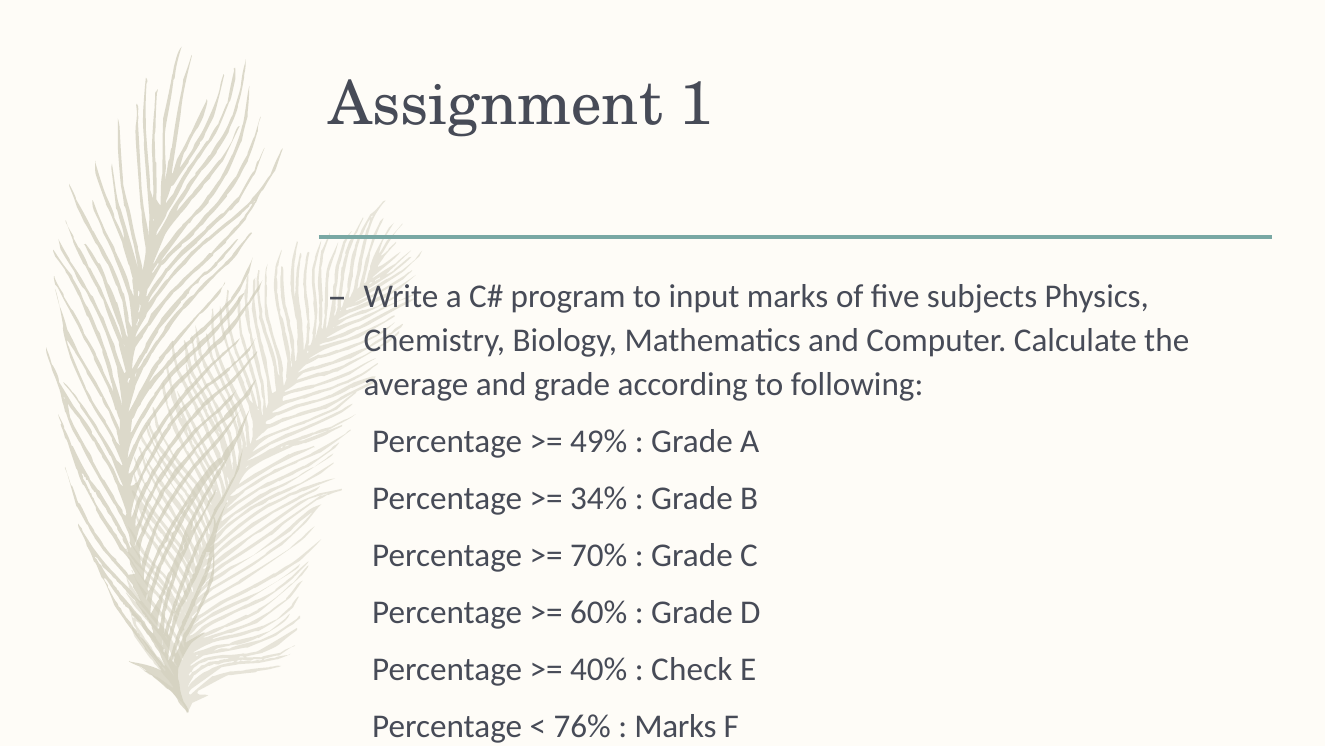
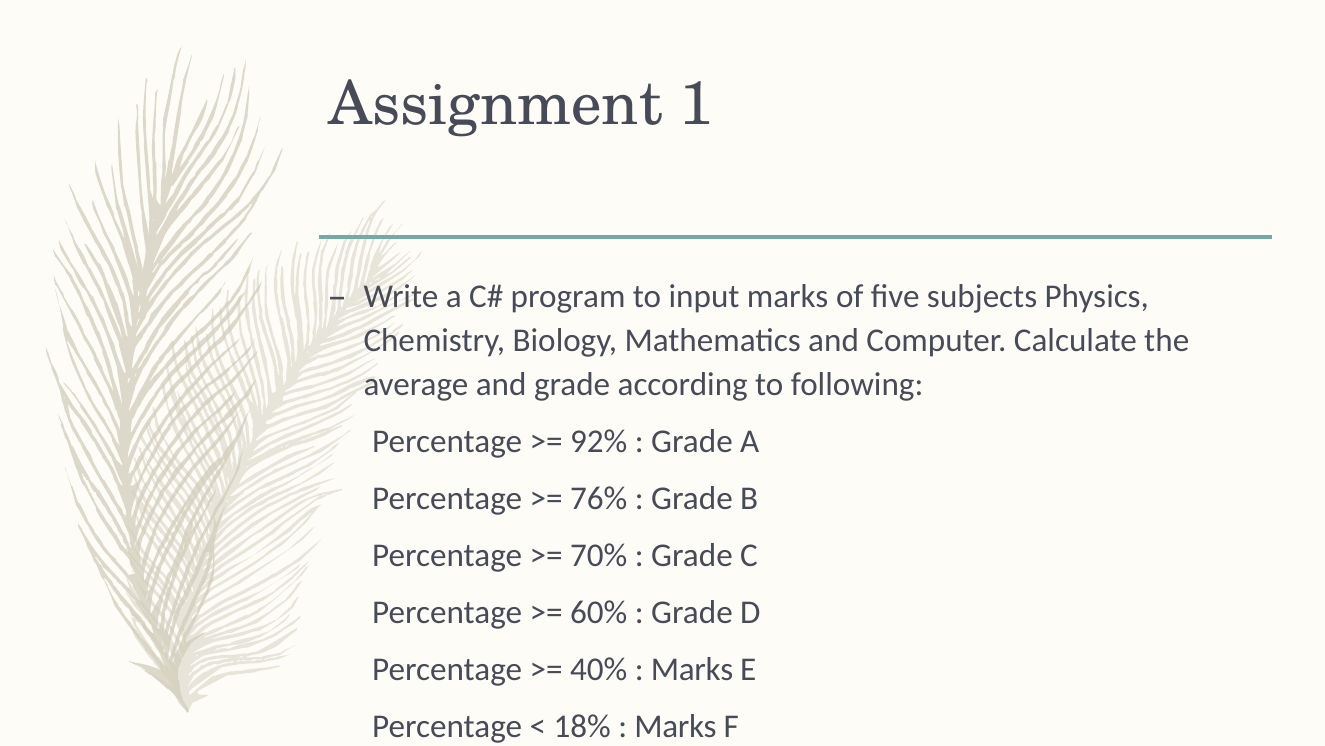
49%: 49% -> 92%
34%: 34% -> 76%
Check at (692, 669): Check -> Marks
76%: 76% -> 18%
